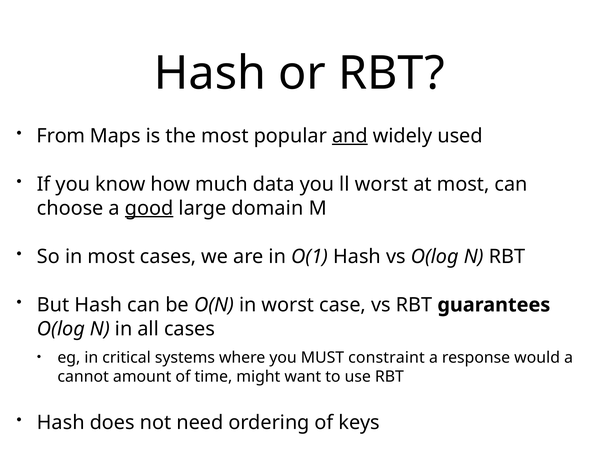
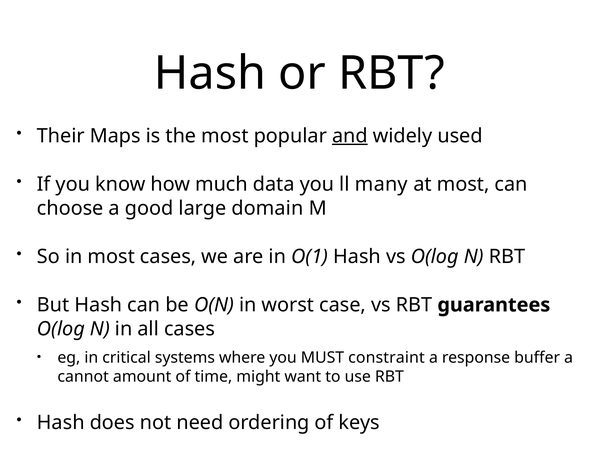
From: From -> Their
ll worst: worst -> many
good underline: present -> none
would: would -> buffer
